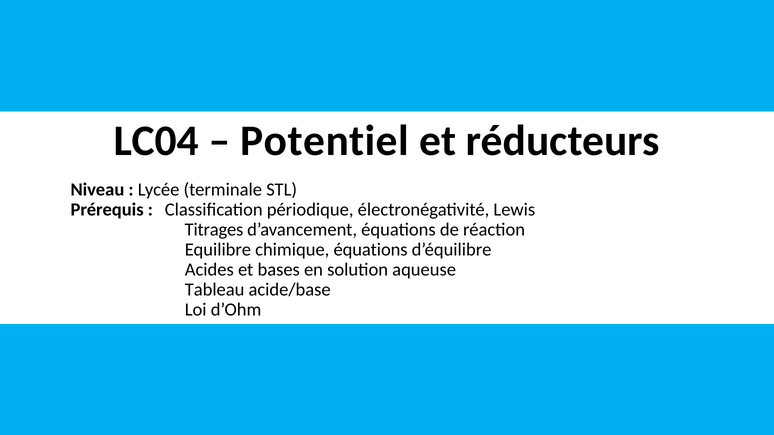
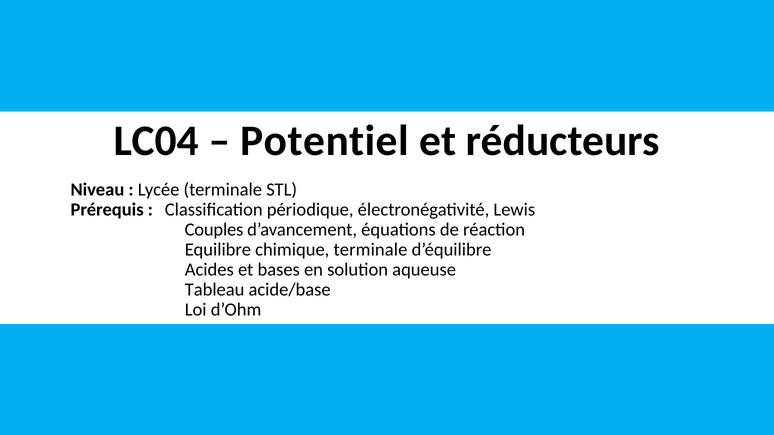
Titrages: Titrages -> Couples
chimique équations: équations -> terminale
